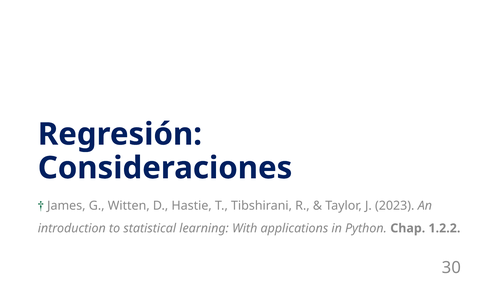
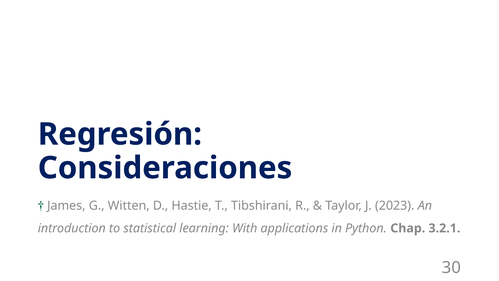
1.2.2: 1.2.2 -> 3.2.1
